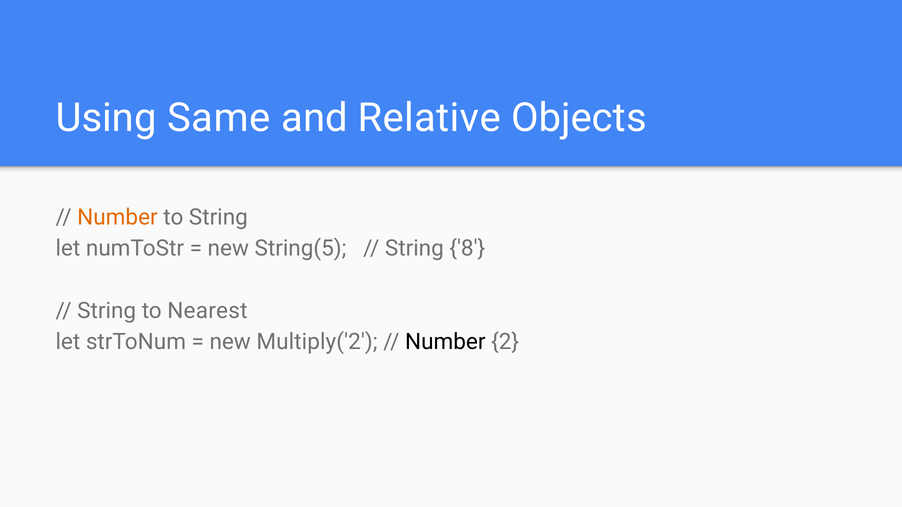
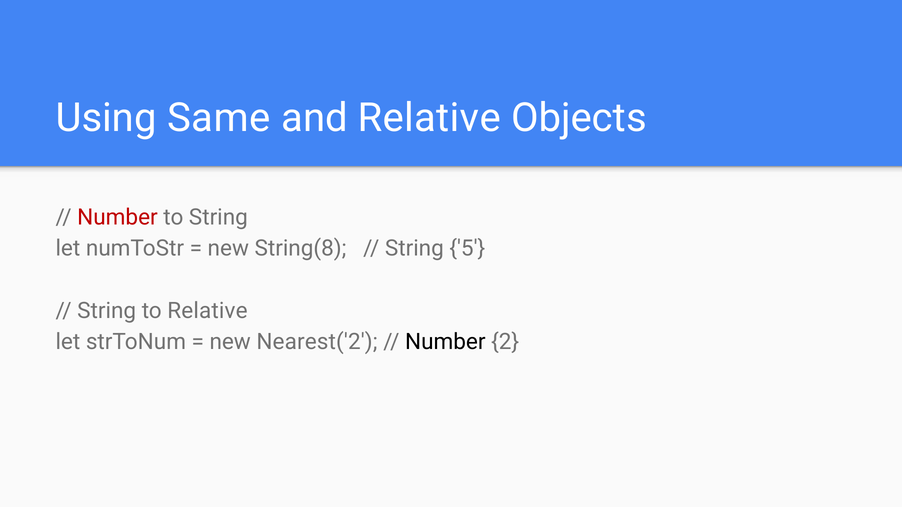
Number at (117, 217) colour: orange -> red
String(5: String(5 -> String(8
8: 8 -> 5
to Nearest: Nearest -> Relative
Multiply('2: Multiply('2 -> Nearest('2
